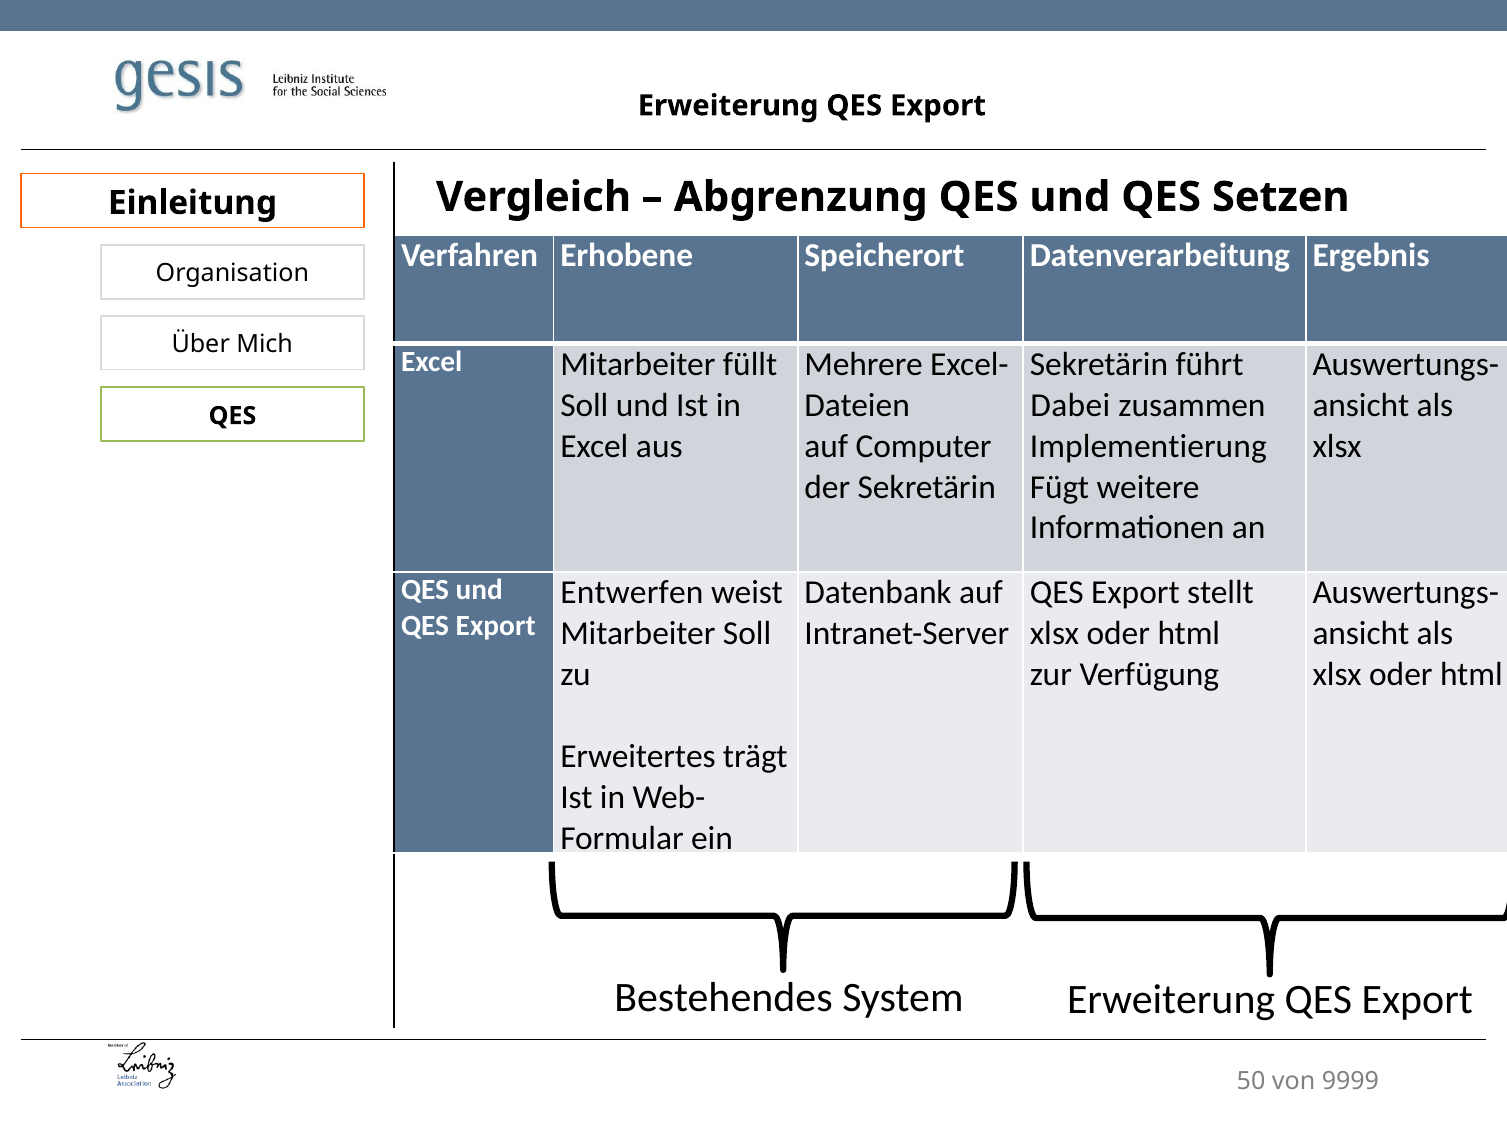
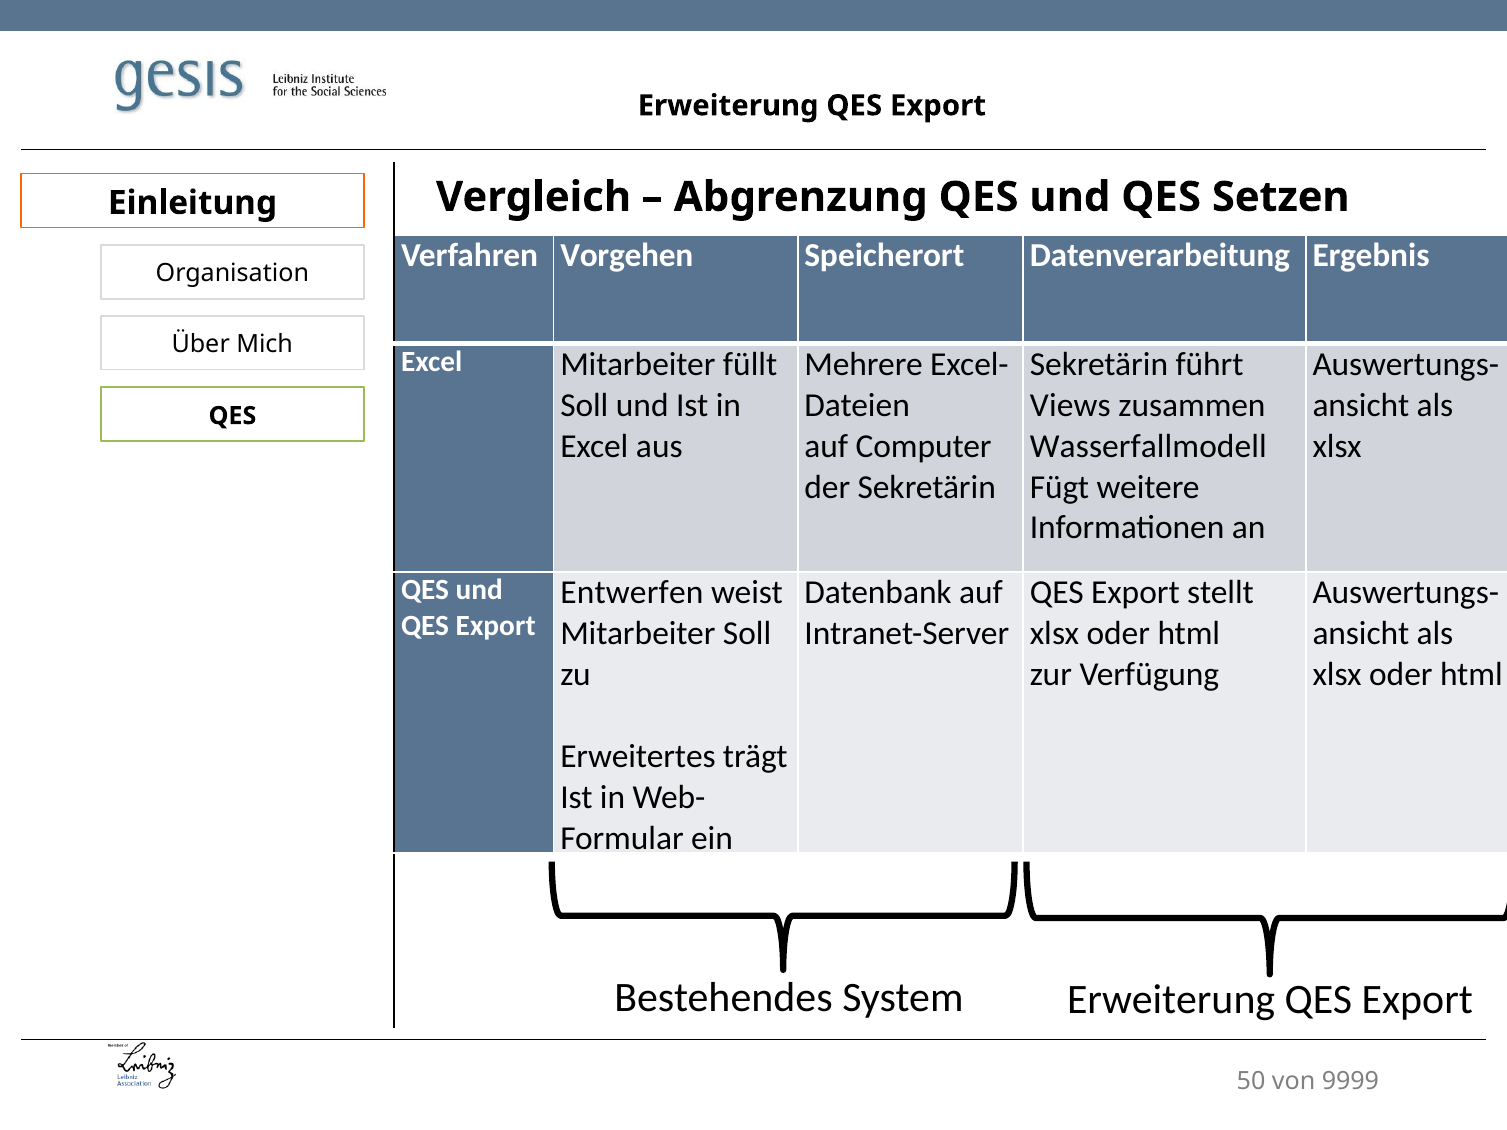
Erhobene: Erhobene -> Vorgehen
Dabei: Dabei -> Views
Implementierung: Implementierung -> Wasserfallmodell
